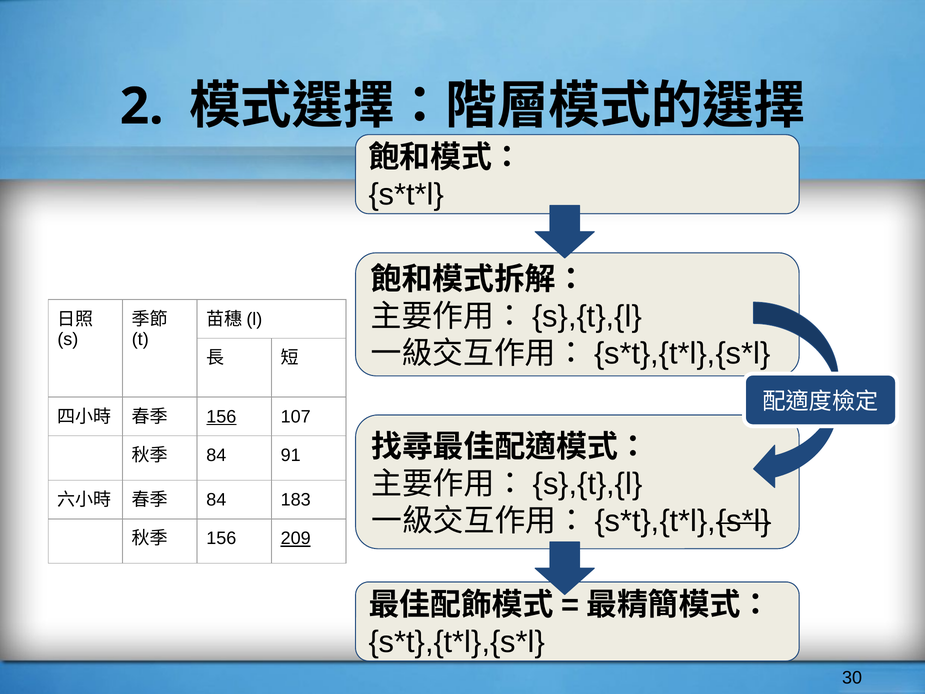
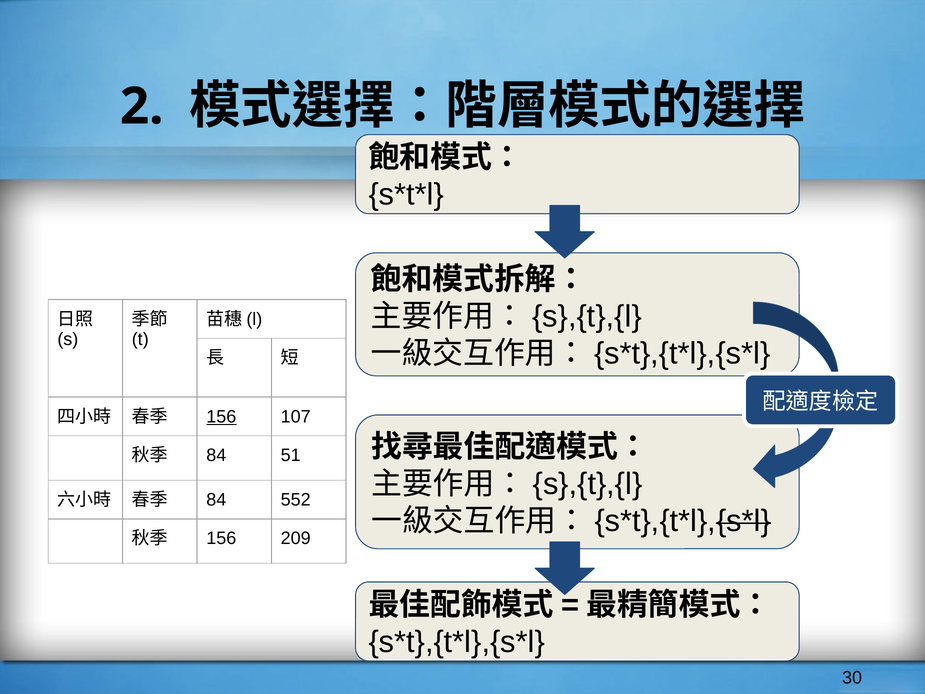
91: 91 -> 51
183: 183 -> 552
209 underline: present -> none
